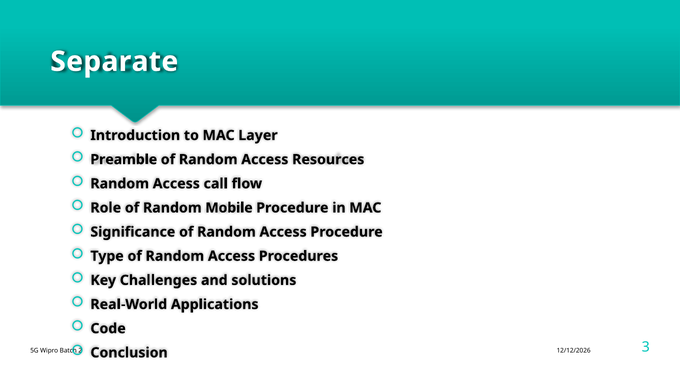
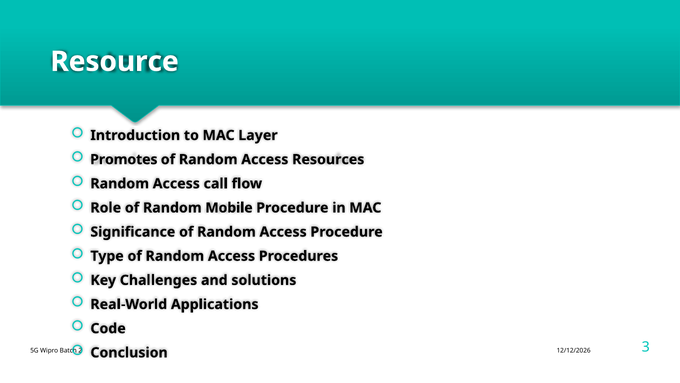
Separate: Separate -> Resource
Preamble: Preamble -> Promotes
